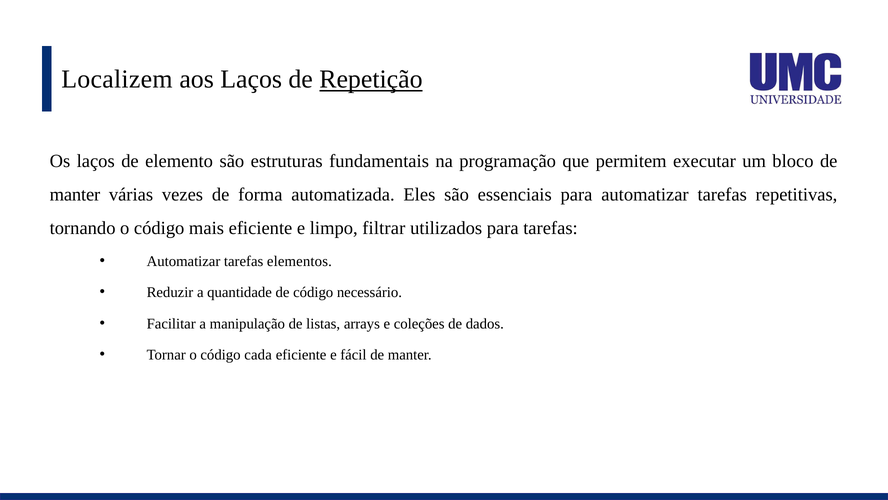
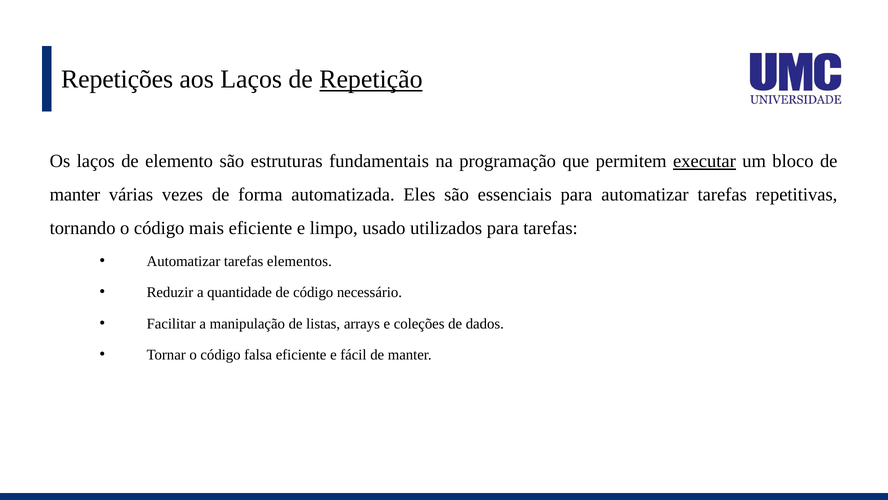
Localizem: Localizem -> Repetições
executar underline: none -> present
filtrar: filtrar -> usado
cada: cada -> falsa
